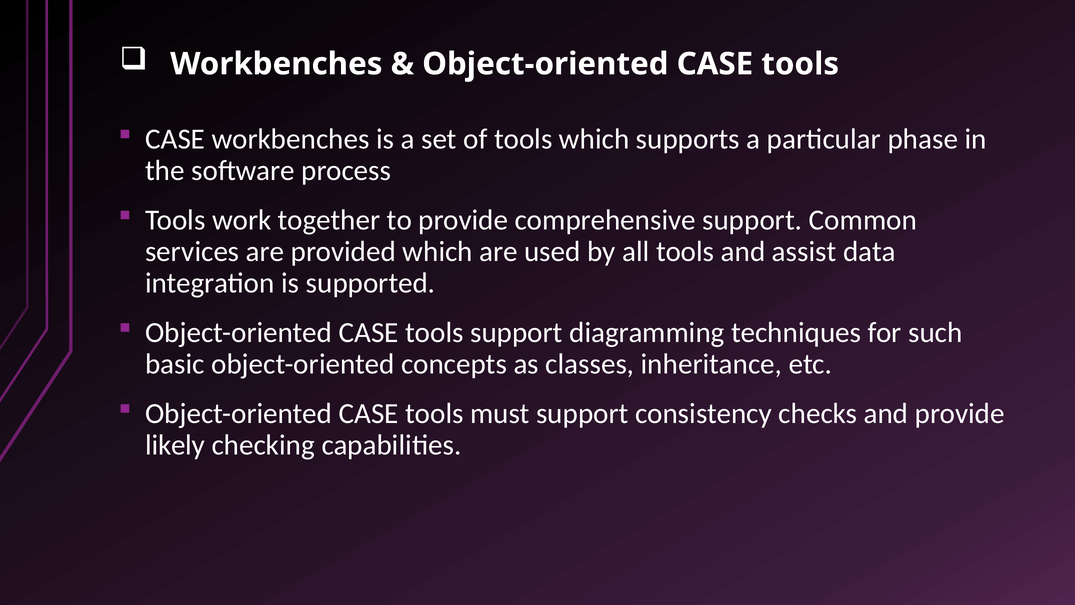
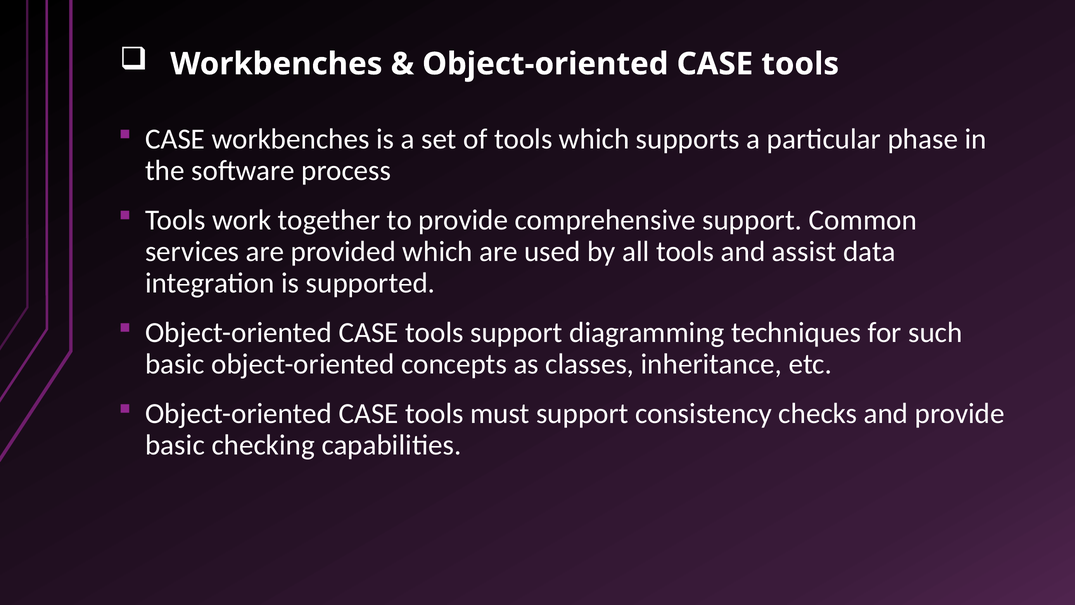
likely at (175, 445): likely -> basic
